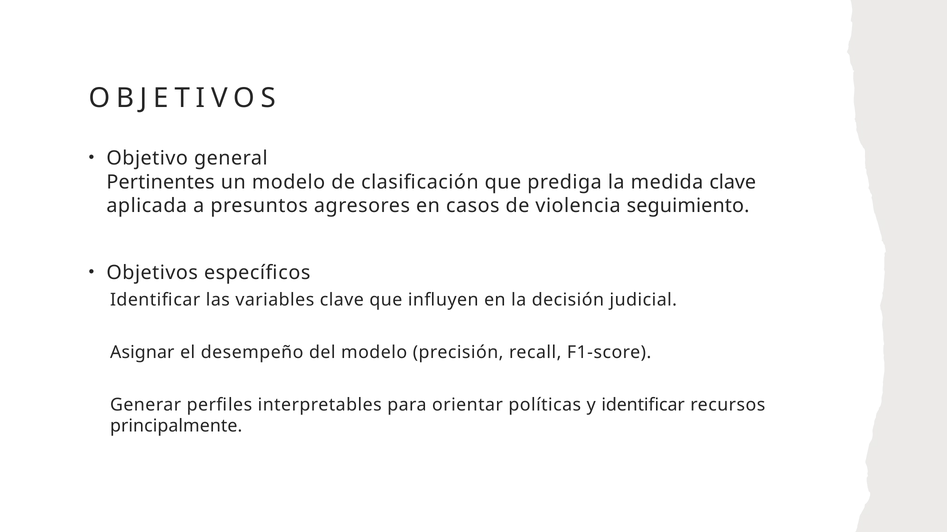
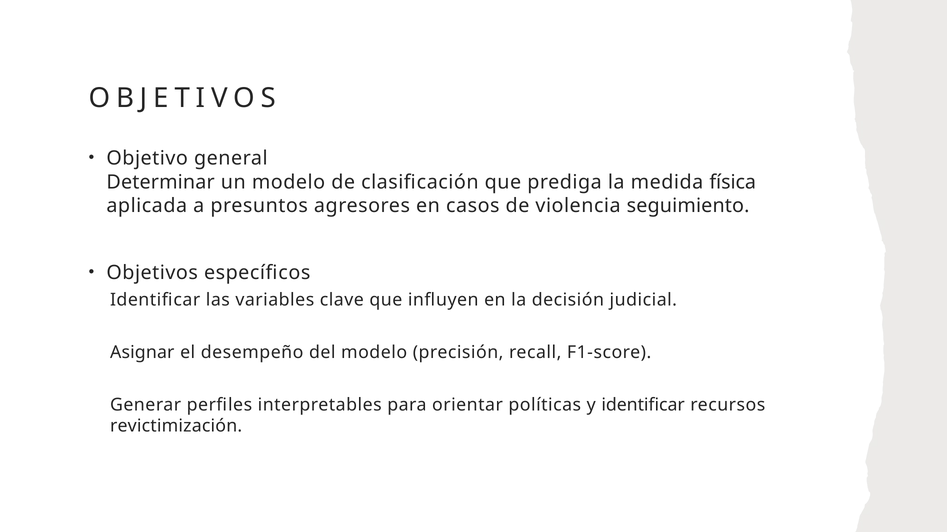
Pertinentes: Pertinentes -> Determinar
medida clave: clave -> física
principalmente: principalmente -> revictimización
